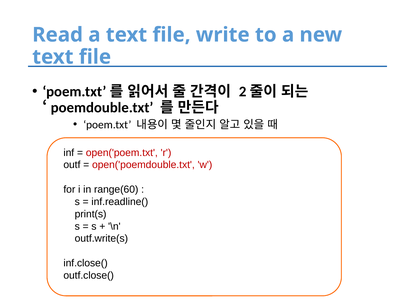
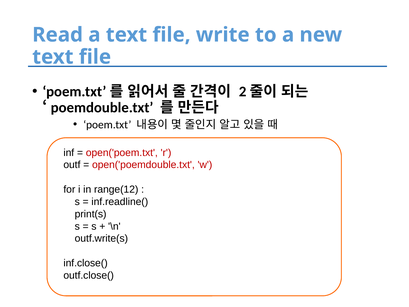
range(60: range(60 -> range(12
